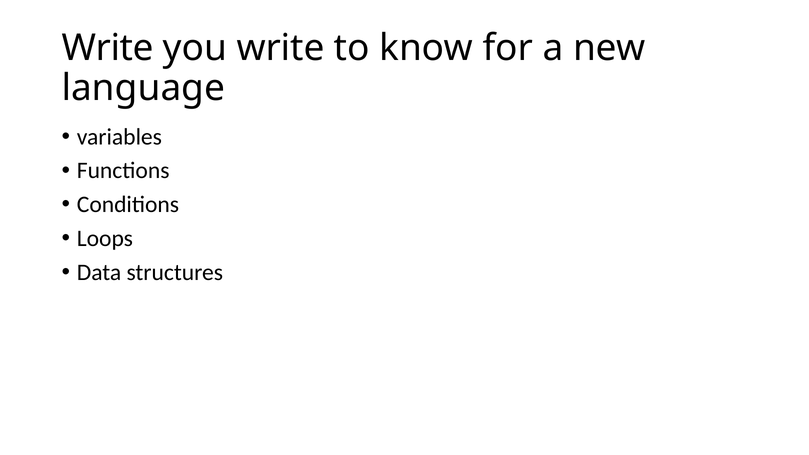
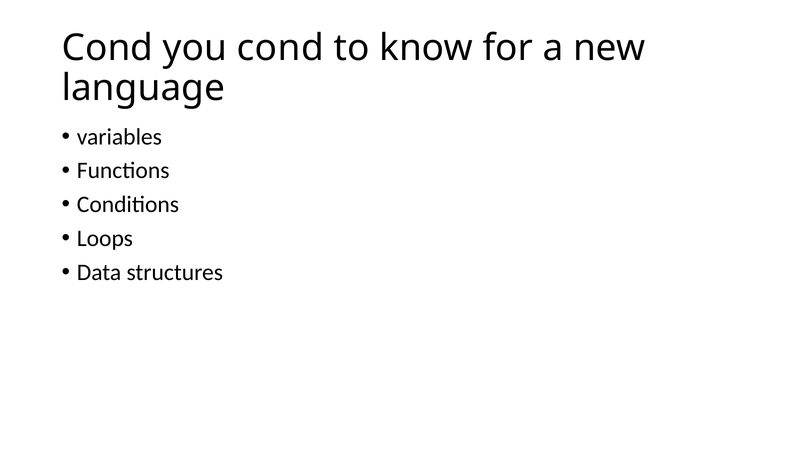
Write at (108, 48): Write -> Cond
you write: write -> cond
